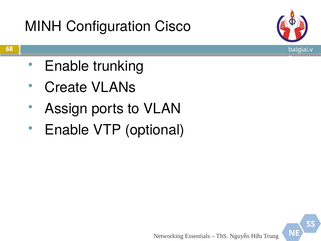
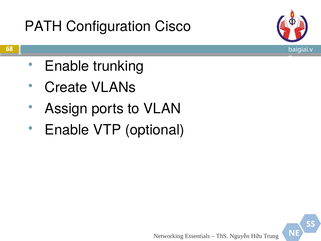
MINH: MINH -> PATH
